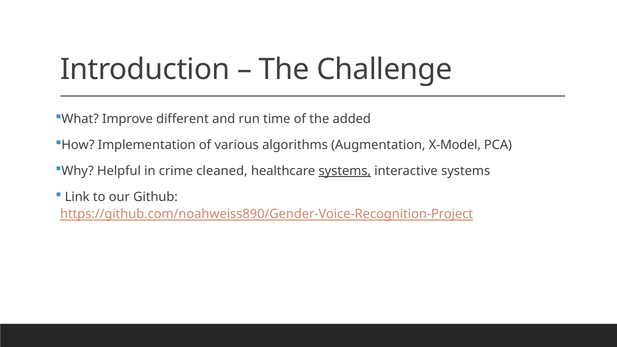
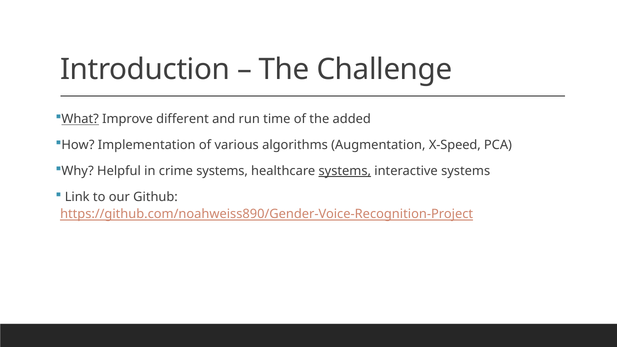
What underline: none -> present
X-Model: X-Model -> X-Speed
crime cleaned: cleaned -> systems
